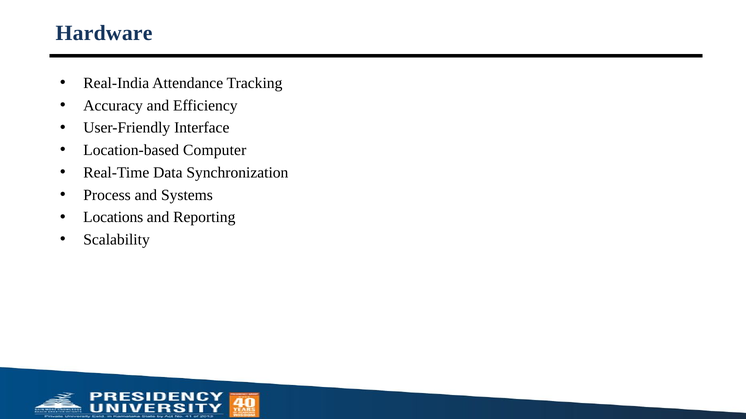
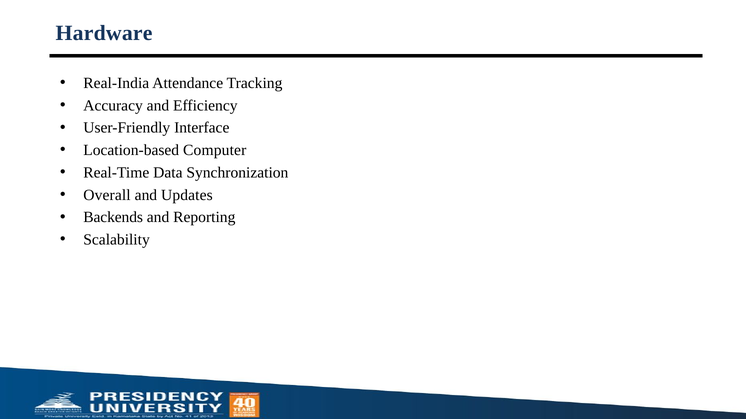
Process: Process -> Overall
Systems: Systems -> Updates
Locations: Locations -> Backends
